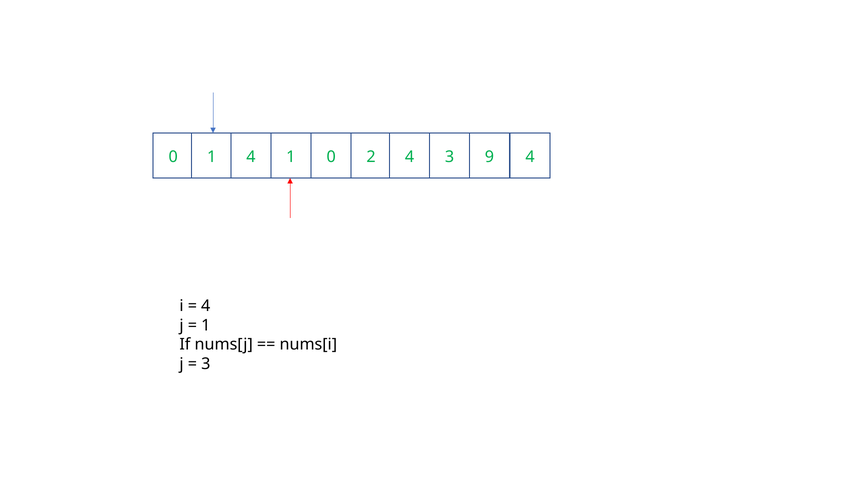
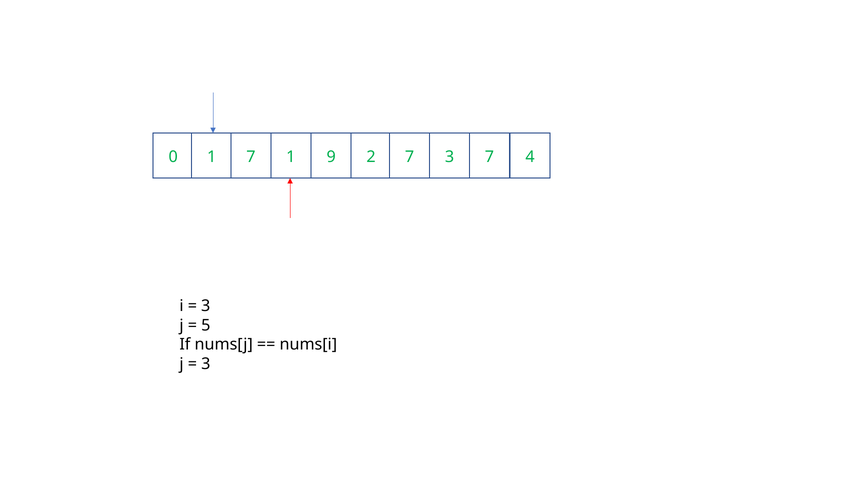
1 4: 4 -> 7
1 0: 0 -> 9
2 4: 4 -> 7
3 9: 9 -> 7
4 at (206, 305): 4 -> 3
1 at (206, 325): 1 -> 5
